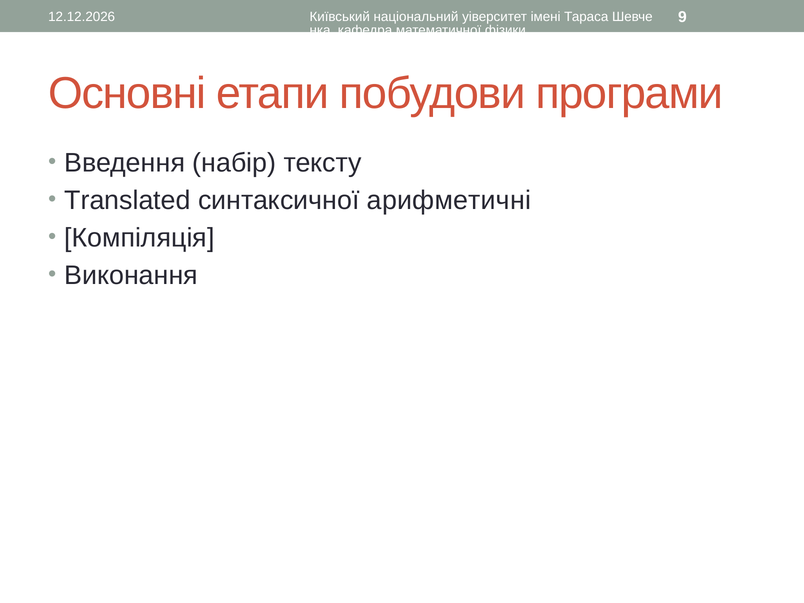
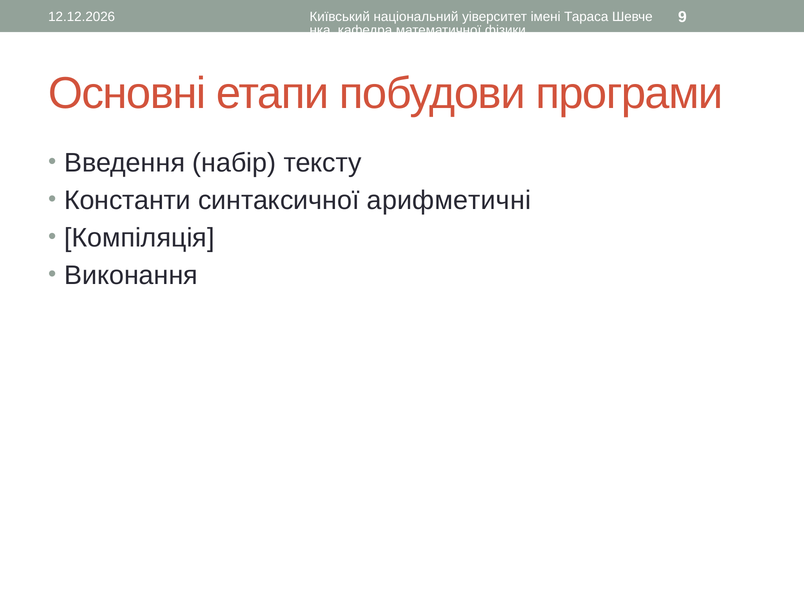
Translated: Translated -> Константи
